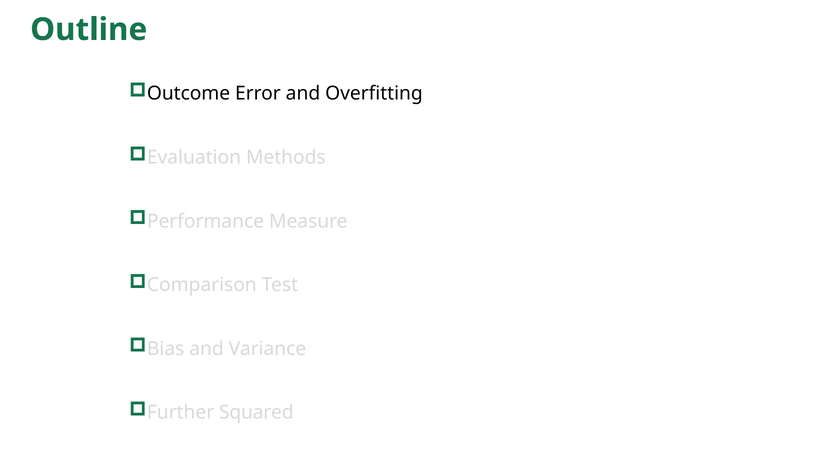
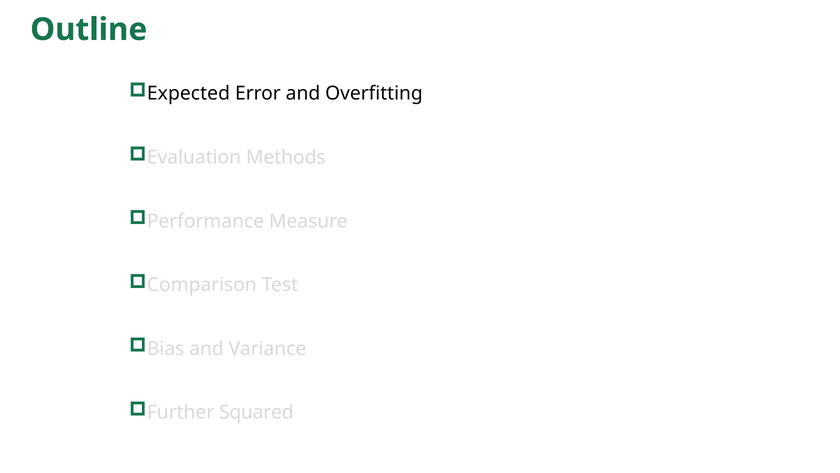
Outcome: Outcome -> Expected
